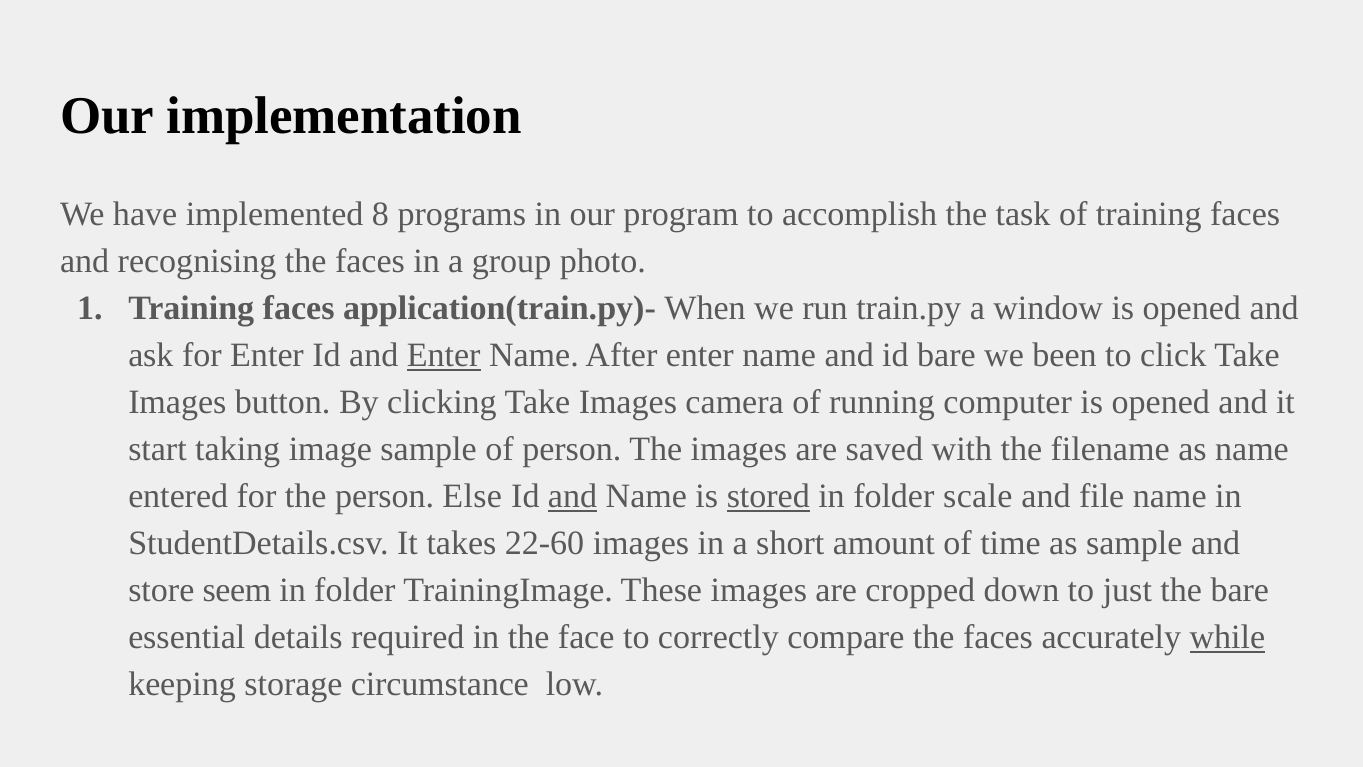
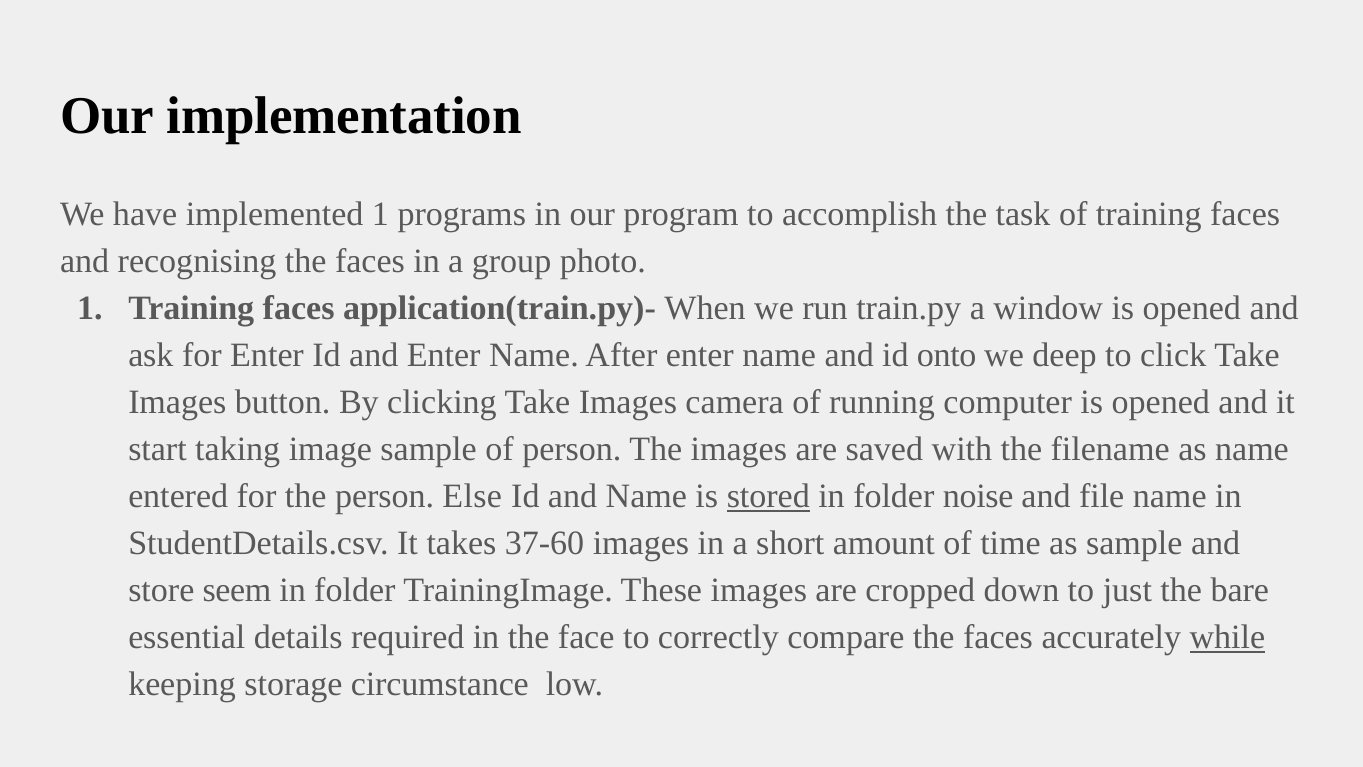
implemented 8: 8 -> 1
Enter at (444, 355) underline: present -> none
id bare: bare -> onto
been: been -> deep
and at (573, 496) underline: present -> none
scale: scale -> noise
22-60: 22-60 -> 37-60
